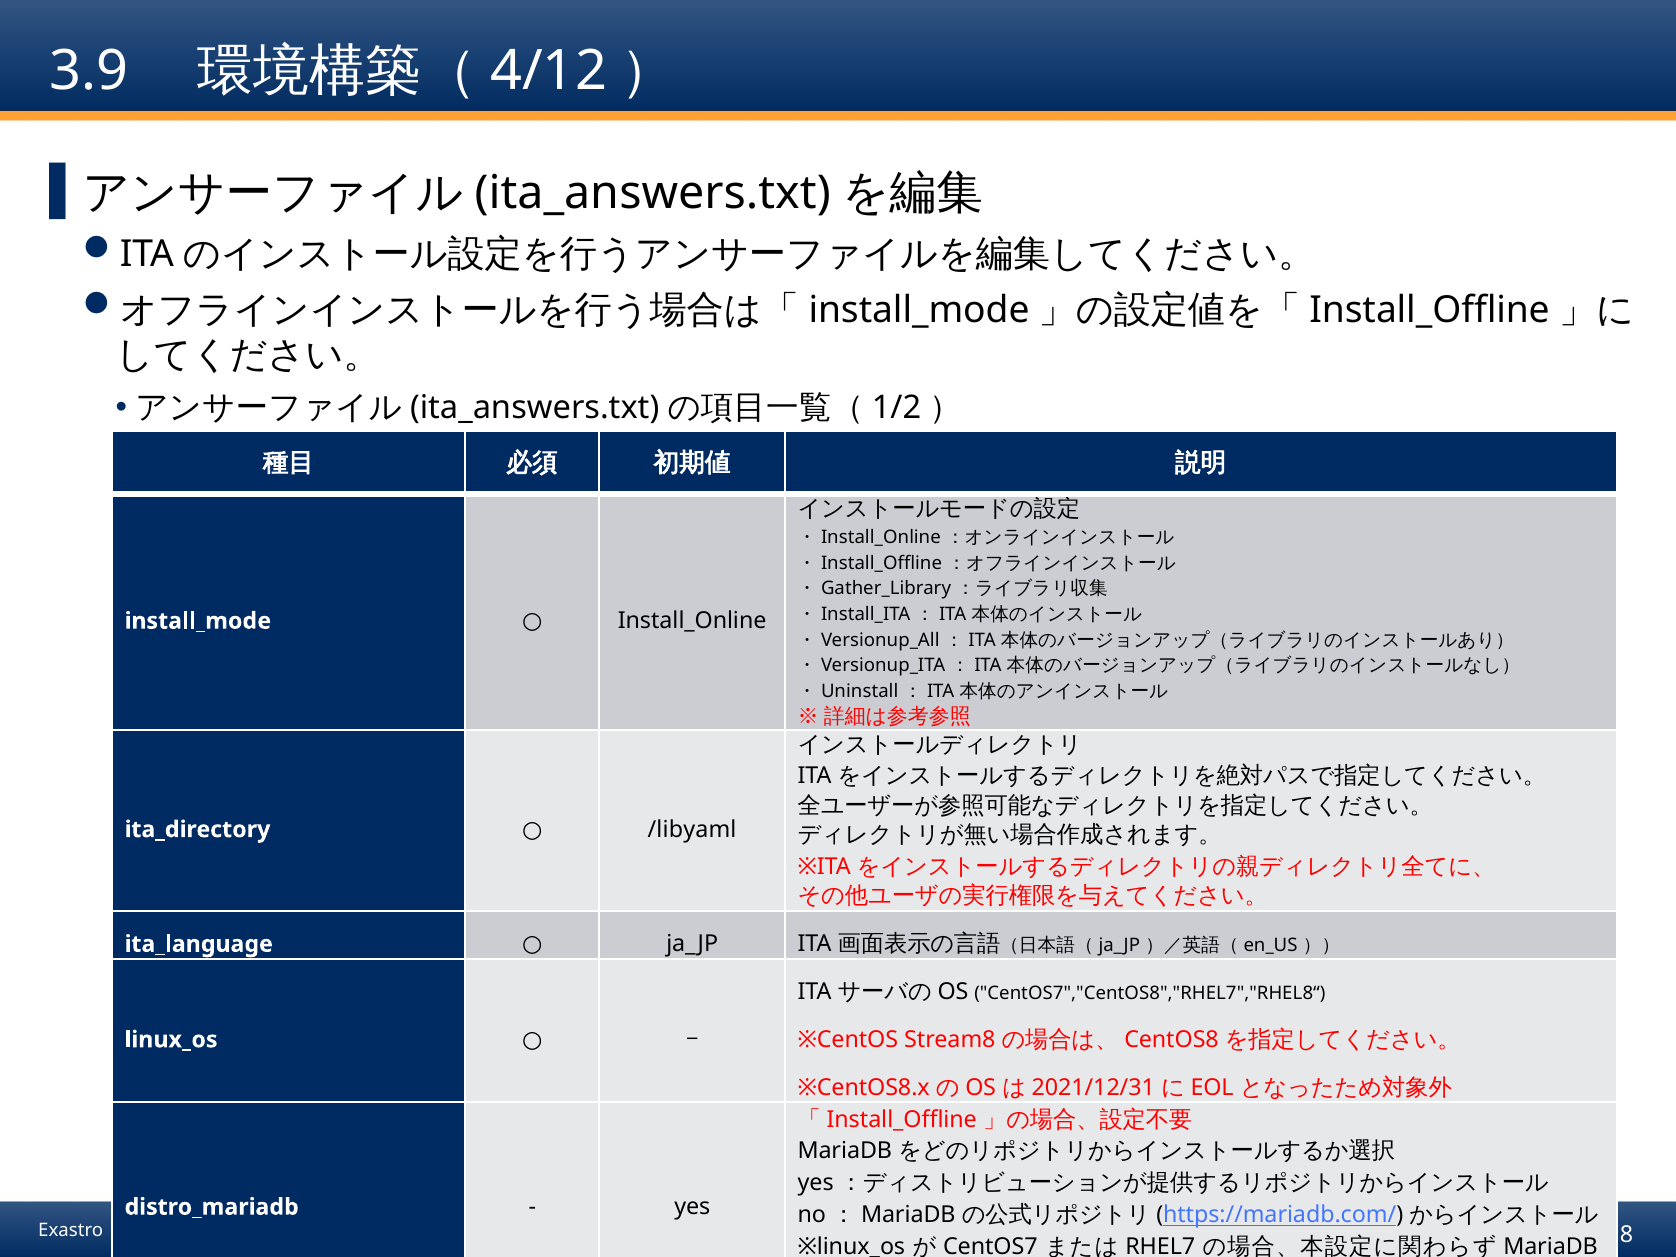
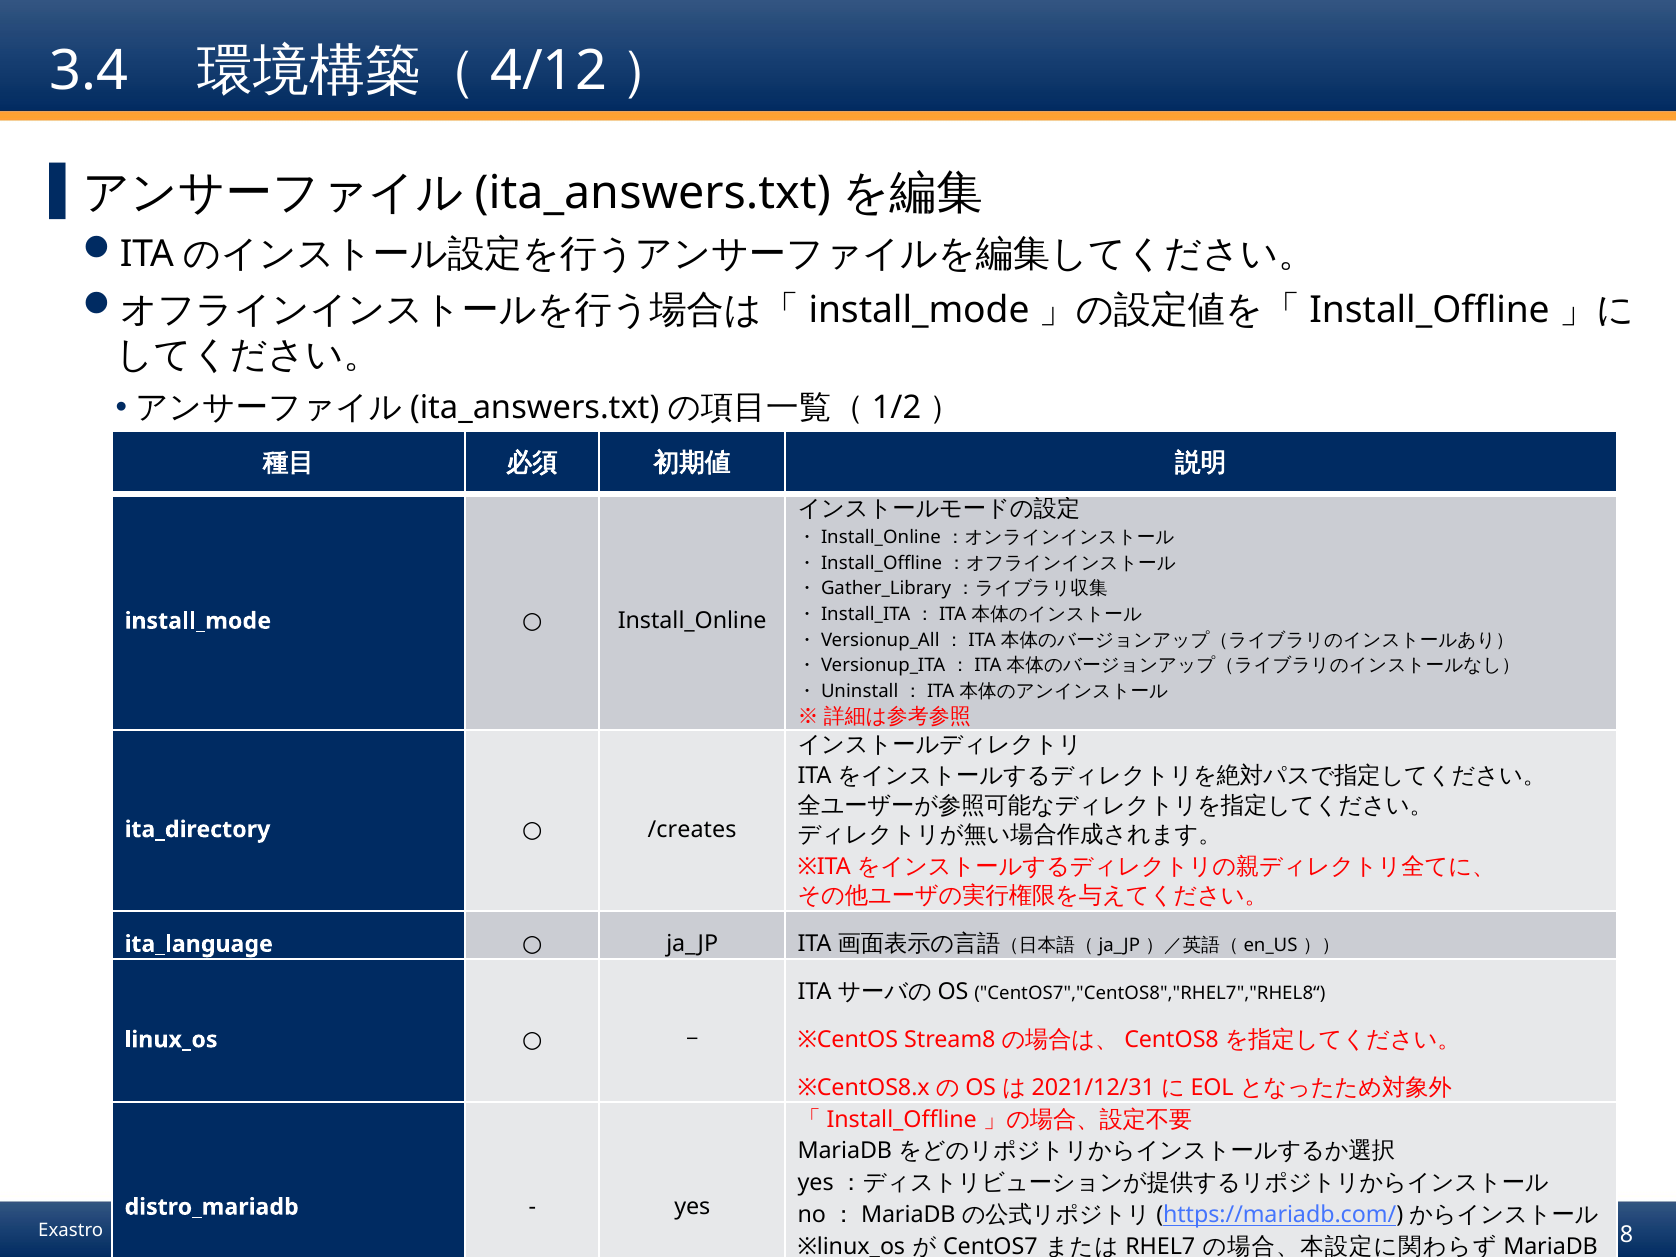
3.9: 3.9 -> 3.4
/libyaml: /libyaml -> /creates
